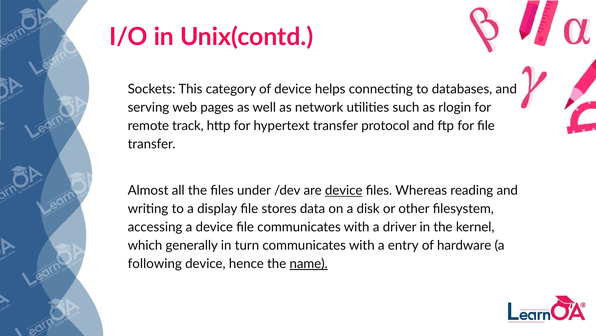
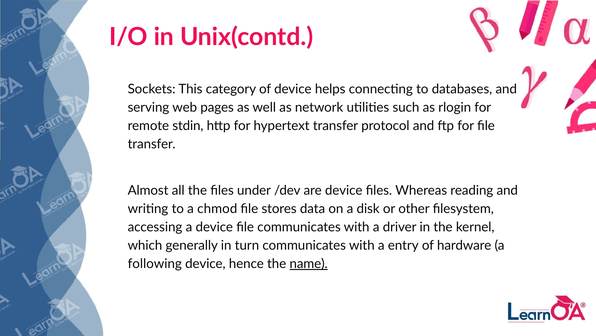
track: track -> stdin
device at (344, 190) underline: present -> none
display: display -> chmod
